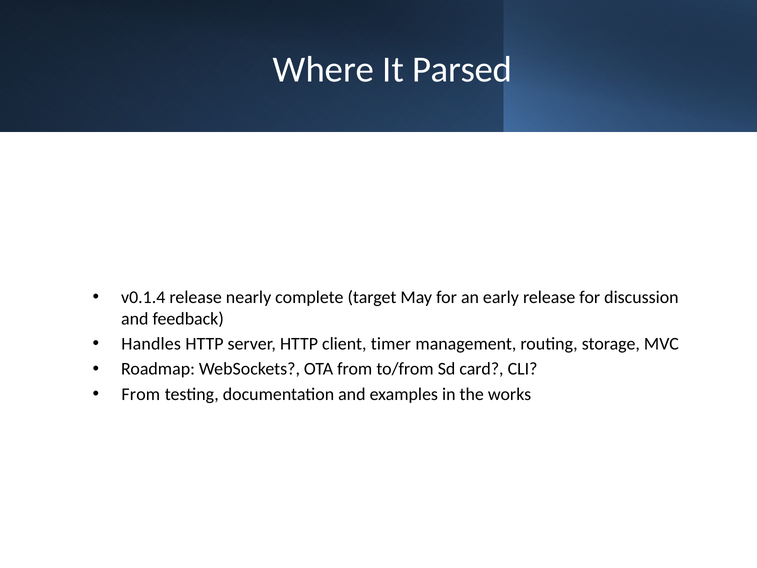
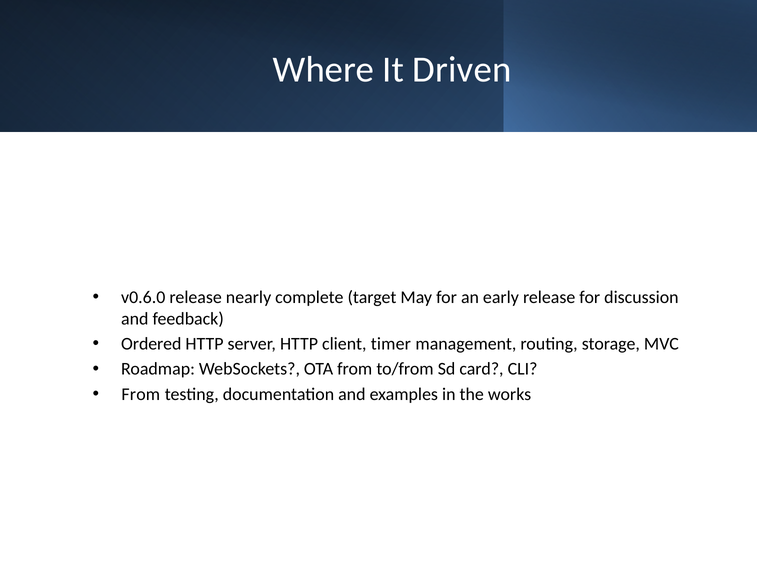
Parsed: Parsed -> Driven
v0.1.4: v0.1.4 -> v0.6.0
Handles: Handles -> Ordered
